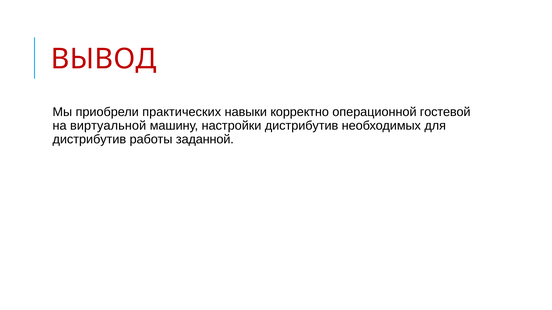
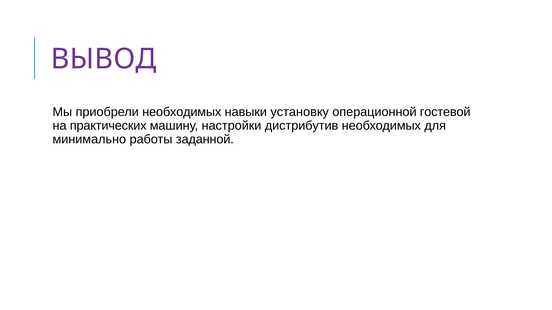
ВЫВОД colour: red -> purple
приобрели практических: практических -> необходимых
корректно: корректно -> установку
виртуальной: виртуальной -> практических
дистрибутив at (89, 140): дистрибутив -> минимально
